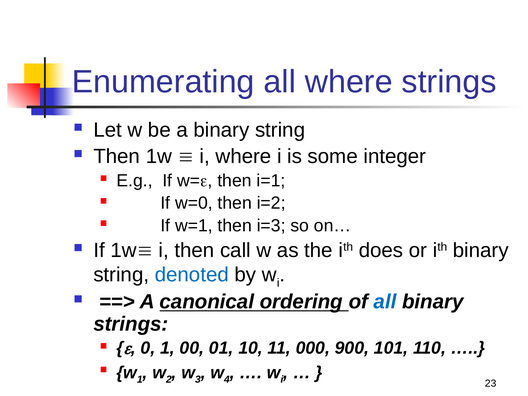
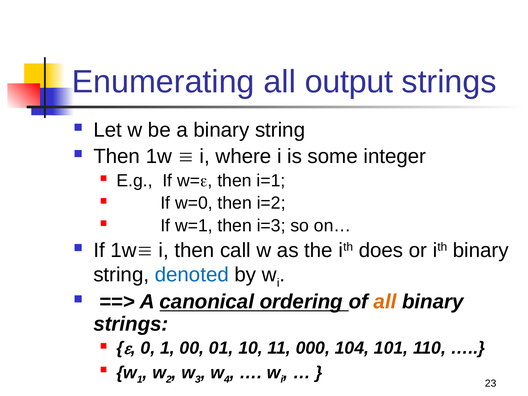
all where: where -> output
all at (385, 302) colour: blue -> orange
900: 900 -> 104
